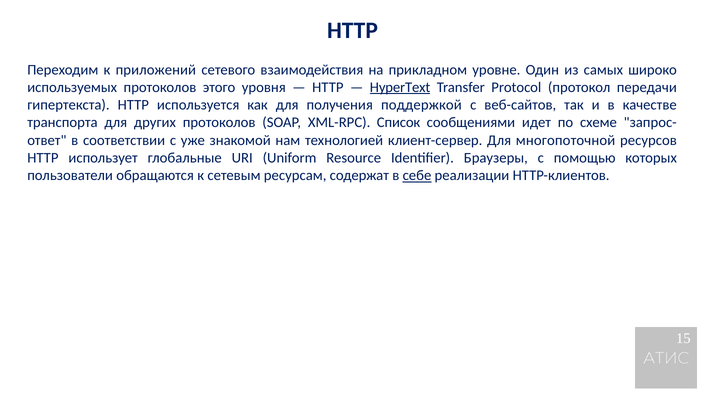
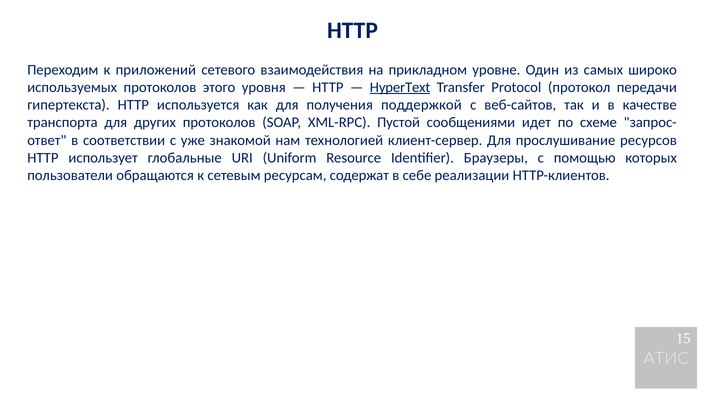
Список: Список -> Пустой
многопоточной: многопоточной -> прослушивание
себе underline: present -> none
